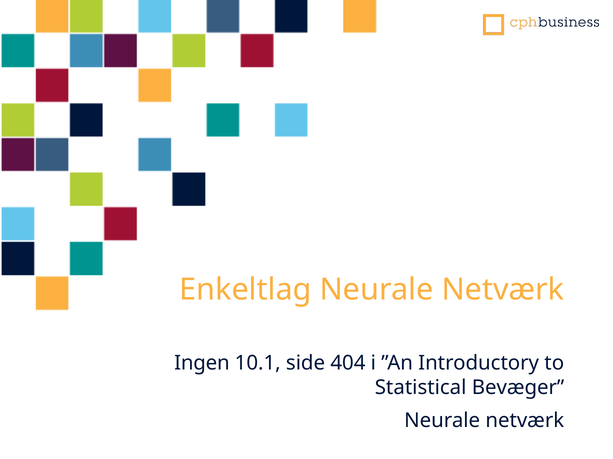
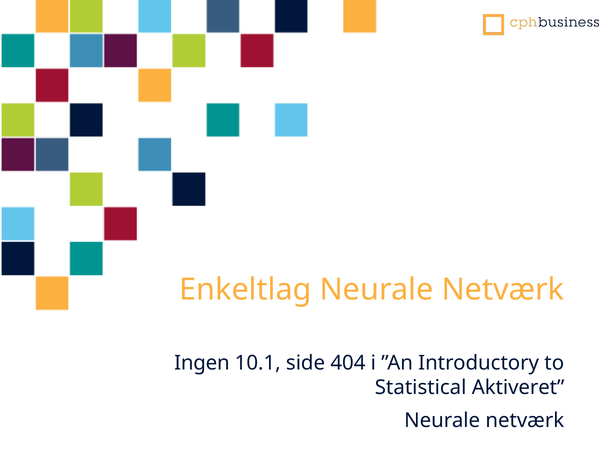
Bevæger: Bevæger -> Aktiveret
